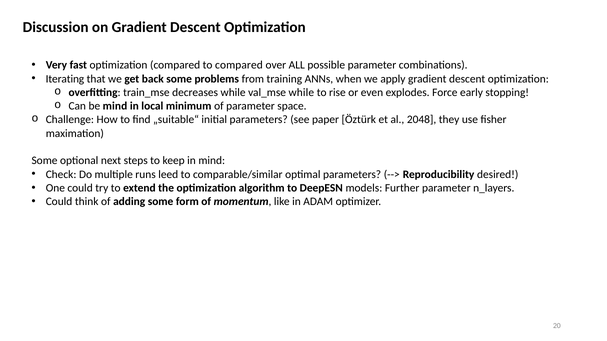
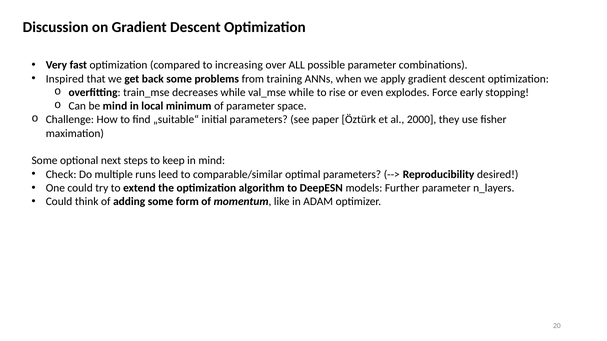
to compared: compared -> increasing
Iterating: Iterating -> Inspired
2048: 2048 -> 2000
